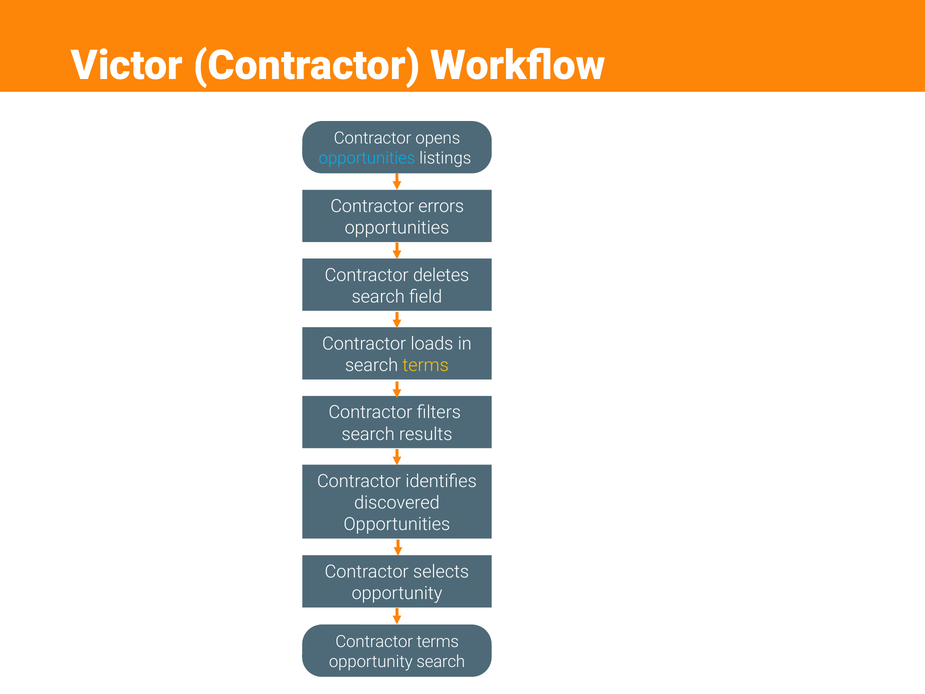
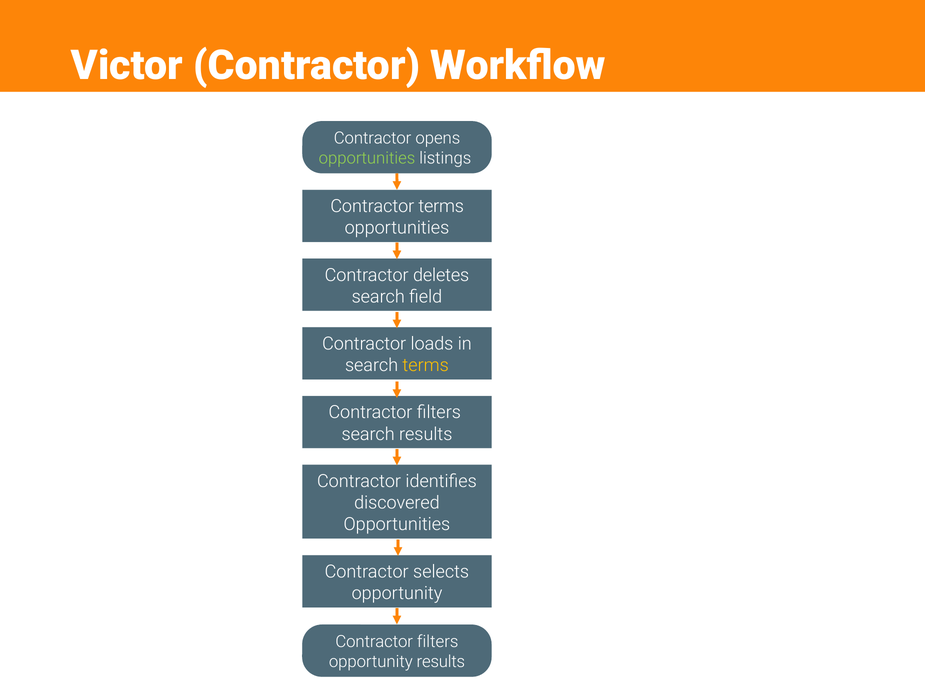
opportunities at (367, 158) colour: light blue -> light green
Contractor errors: errors -> terms
terms at (438, 642): terms -> filters
opportunity search: search -> results
